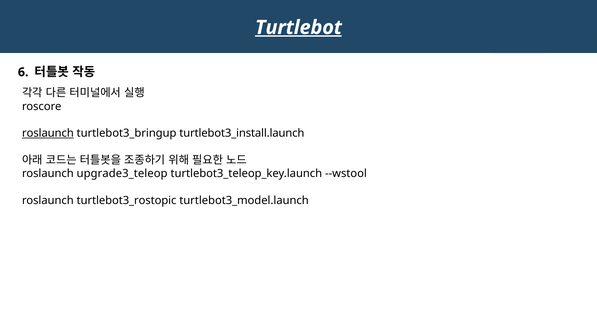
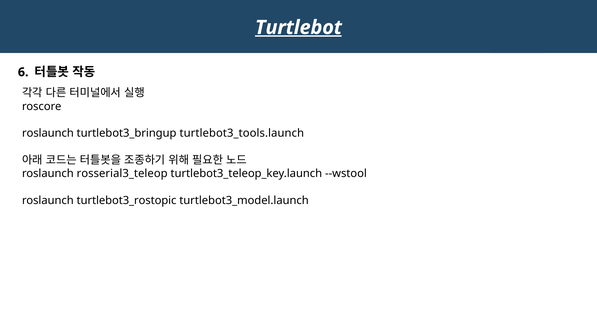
roslaunch at (48, 133) underline: present -> none
turtlebot3_install.launch: turtlebot3_install.launch -> turtlebot3_tools.launch
upgrade3_teleop: upgrade3_teleop -> rosserial3_teleop
